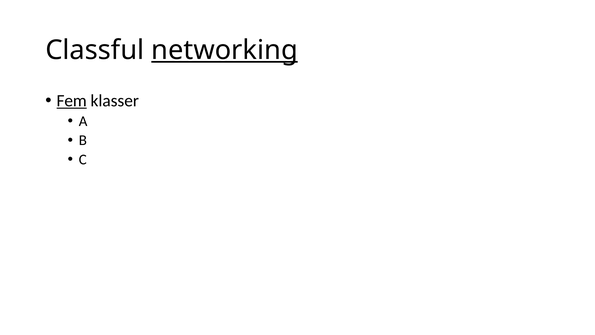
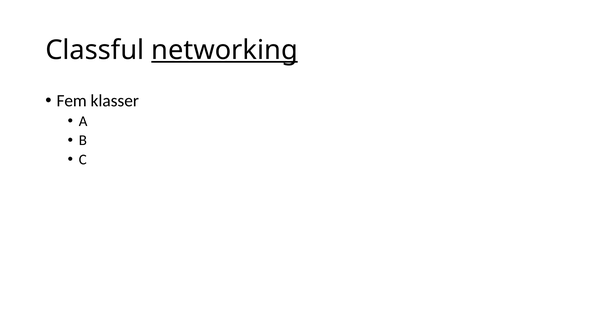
Fem underline: present -> none
